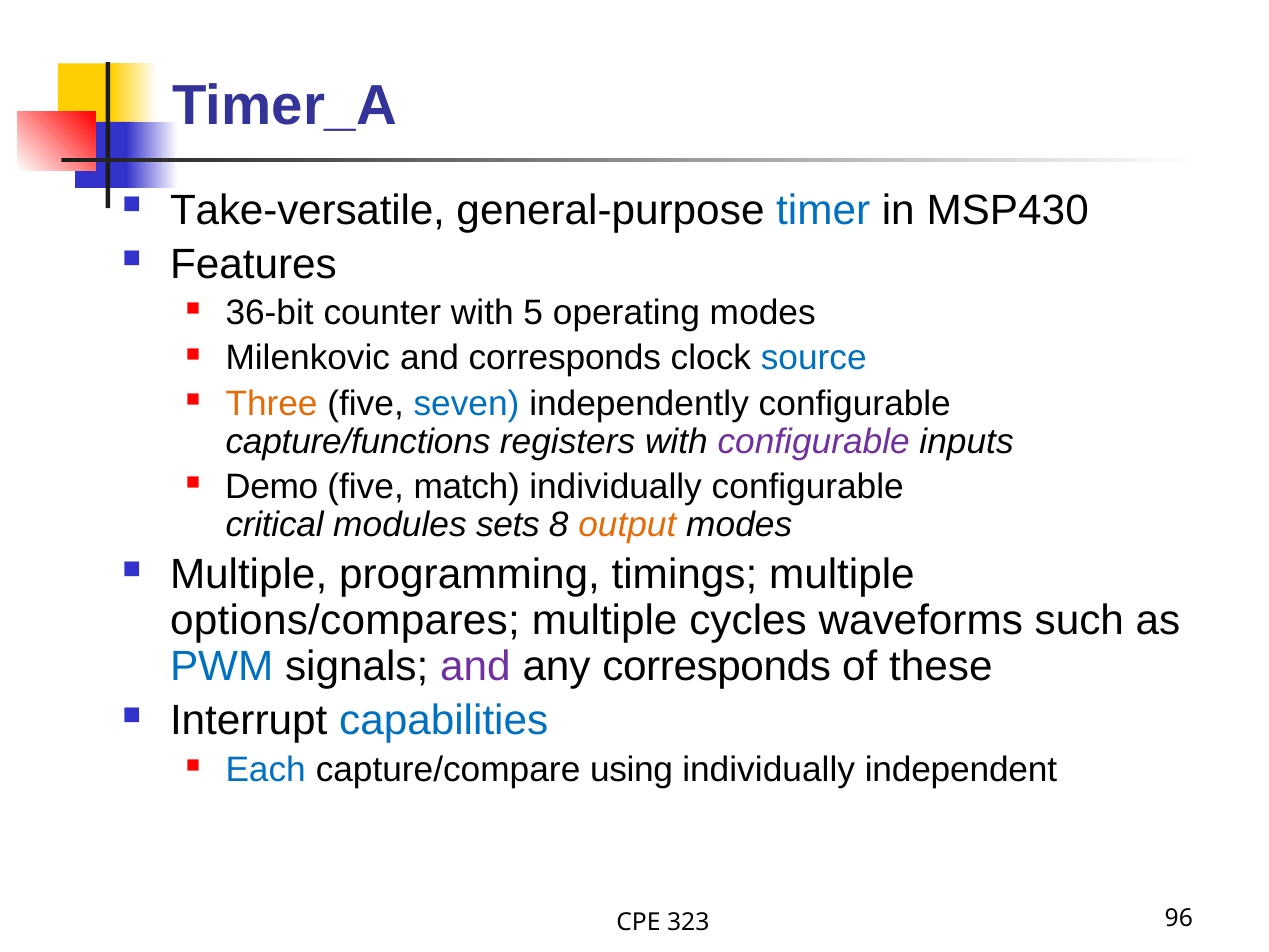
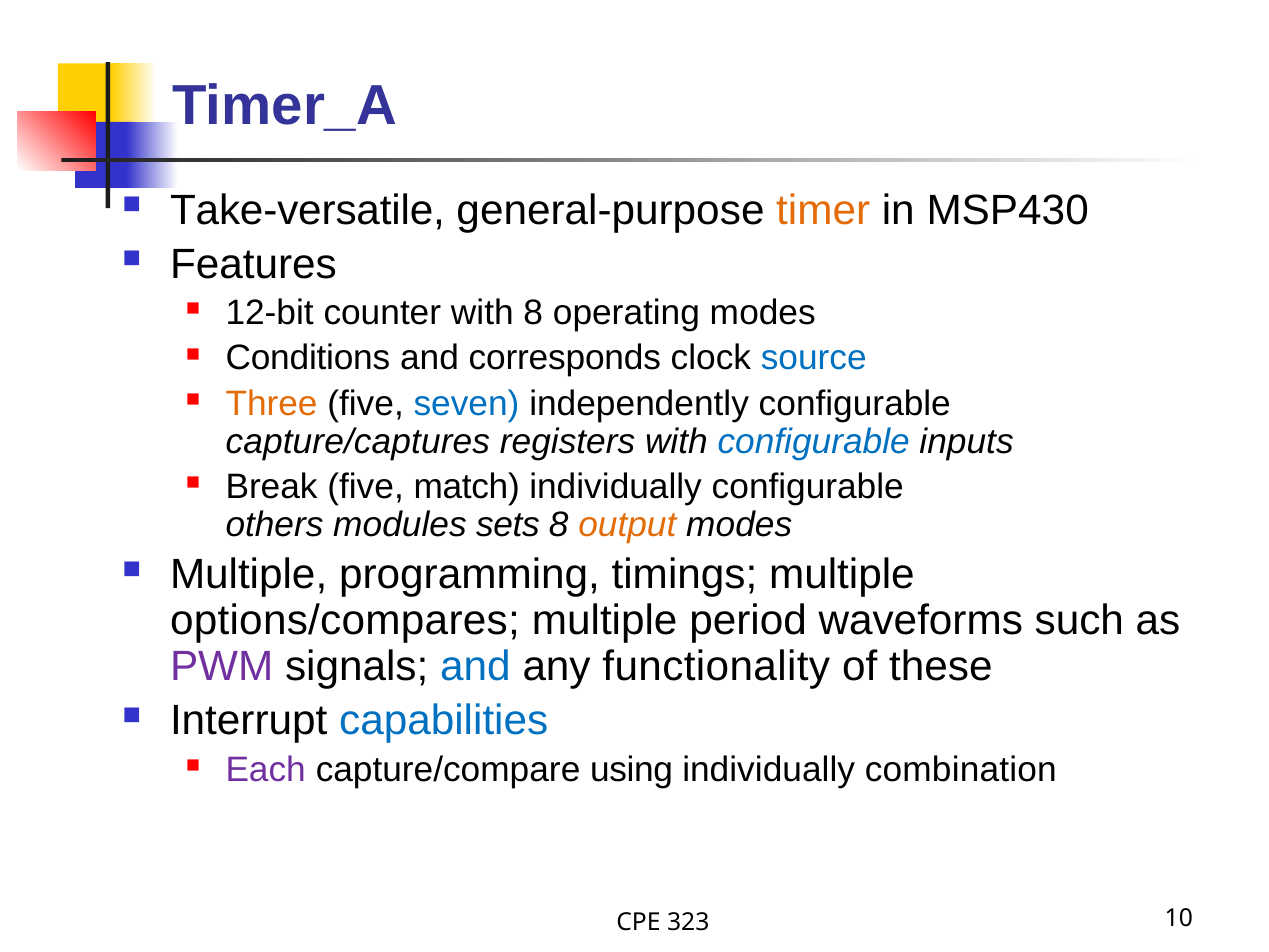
timer colour: blue -> orange
36-bit: 36-bit -> 12-bit
with 5: 5 -> 8
Milenkovic: Milenkovic -> Conditions
capture/functions: capture/functions -> capture/captures
configurable at (814, 441) colour: purple -> blue
Demo: Demo -> Break
critical: critical -> others
cycles: cycles -> period
PWM colour: blue -> purple
and at (476, 666) colour: purple -> blue
any corresponds: corresponds -> functionality
Each colour: blue -> purple
independent: independent -> combination
96: 96 -> 10
